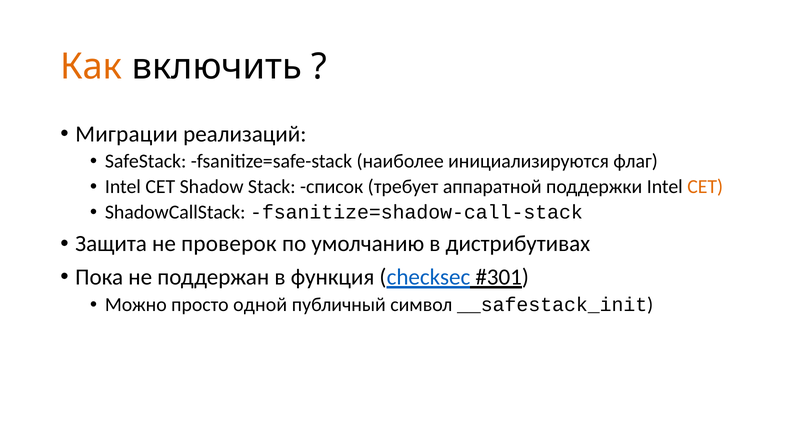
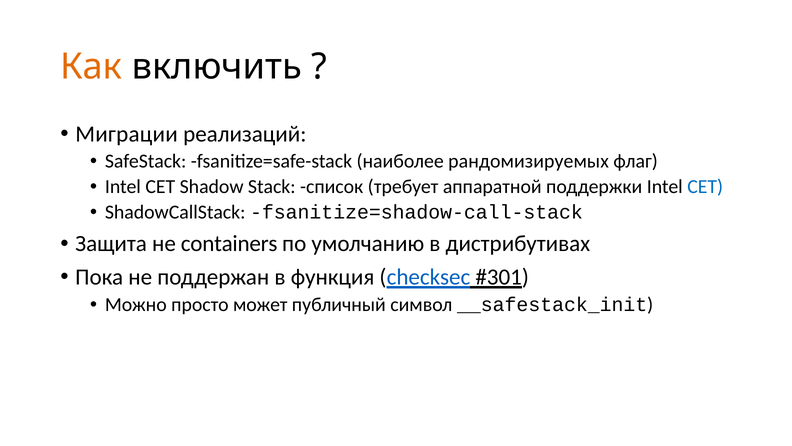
инициализируются: инициализируются -> рандомизируемых
CET at (705, 187) colour: orange -> blue
проверок: проверок -> containers
одной: одной -> может
